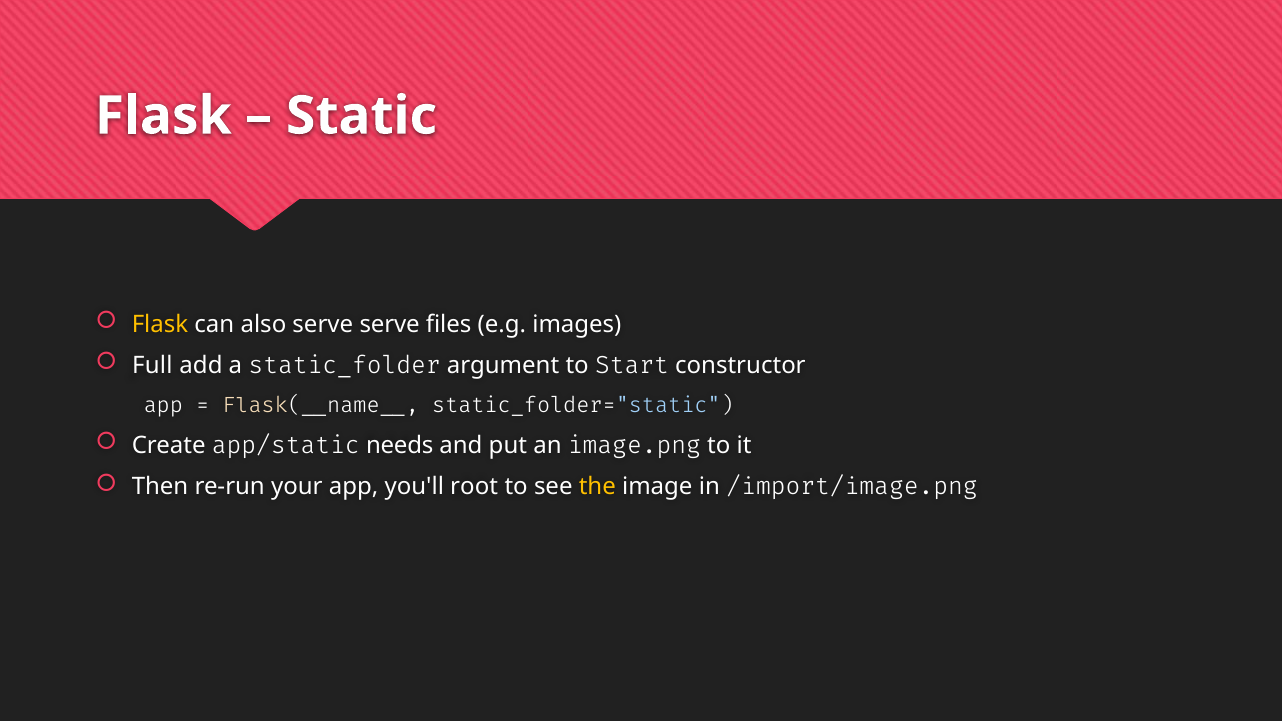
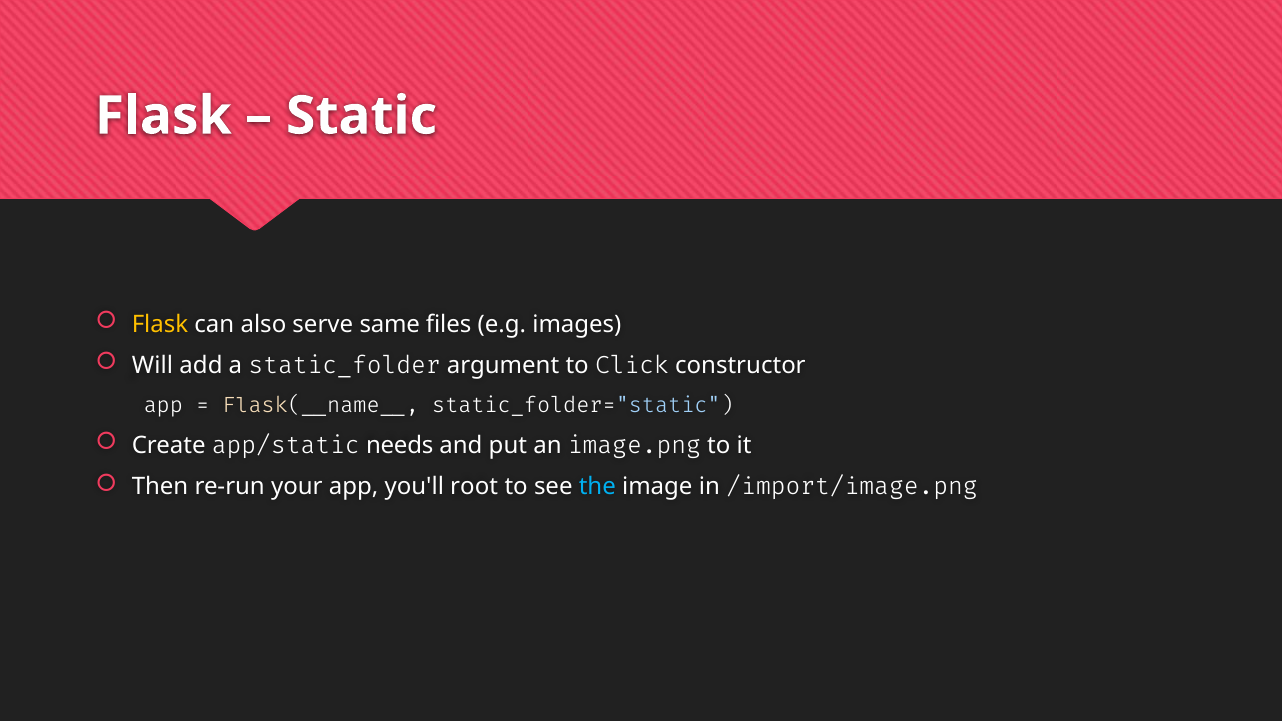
serve serve: serve -> same
Full: Full -> Will
Start: Start -> Click
the colour: yellow -> light blue
